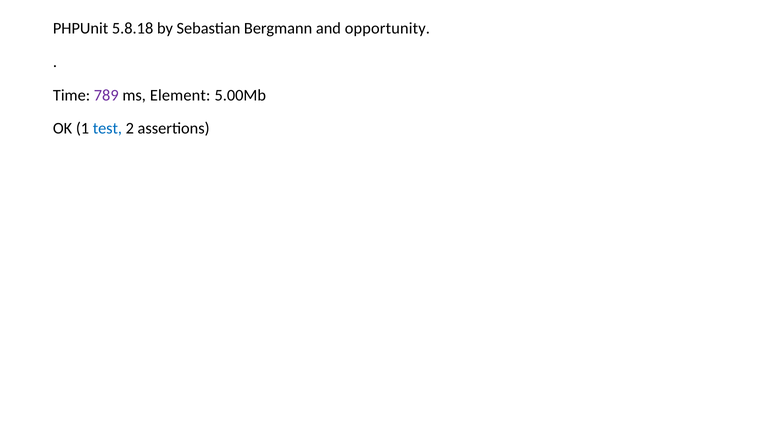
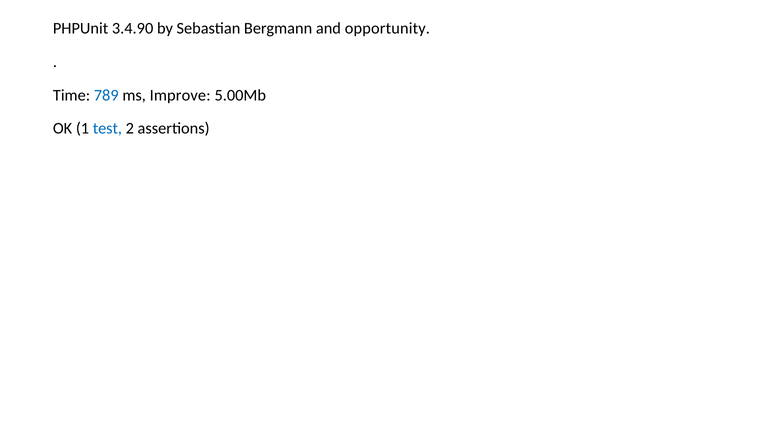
5.8.18: 5.8.18 -> 3.4.90
789 colour: purple -> blue
Element: Element -> Improve
